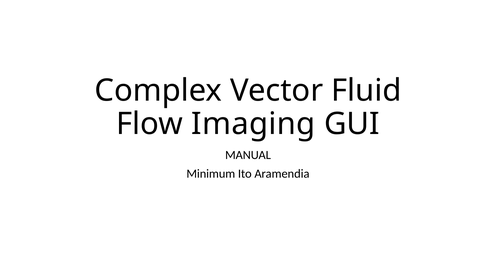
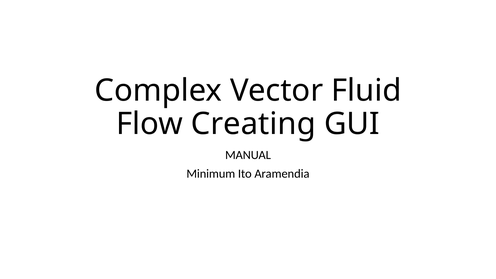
Imaging: Imaging -> Creating
